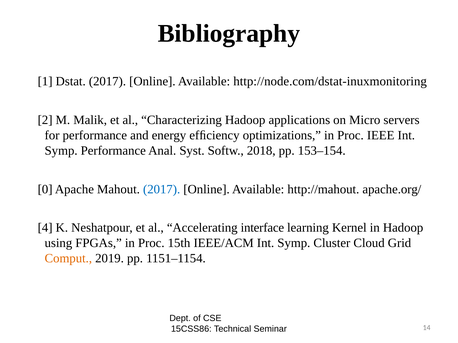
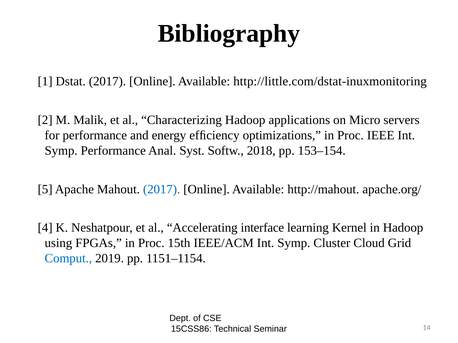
http://node.com/dstat-inuxmonitoring: http://node.com/dstat-inuxmonitoring -> http://little.com/dstat-inuxmonitoring
0: 0 -> 5
Comput colour: orange -> blue
